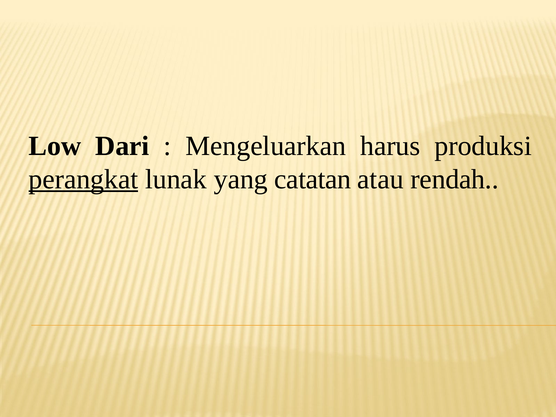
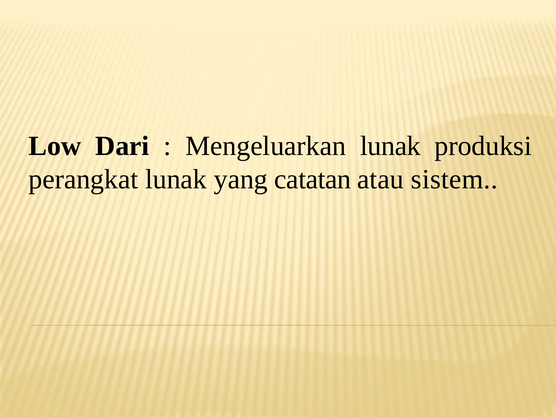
Mengeluarkan harus: harus -> lunak
perangkat underline: present -> none
rendah: rendah -> sistem
